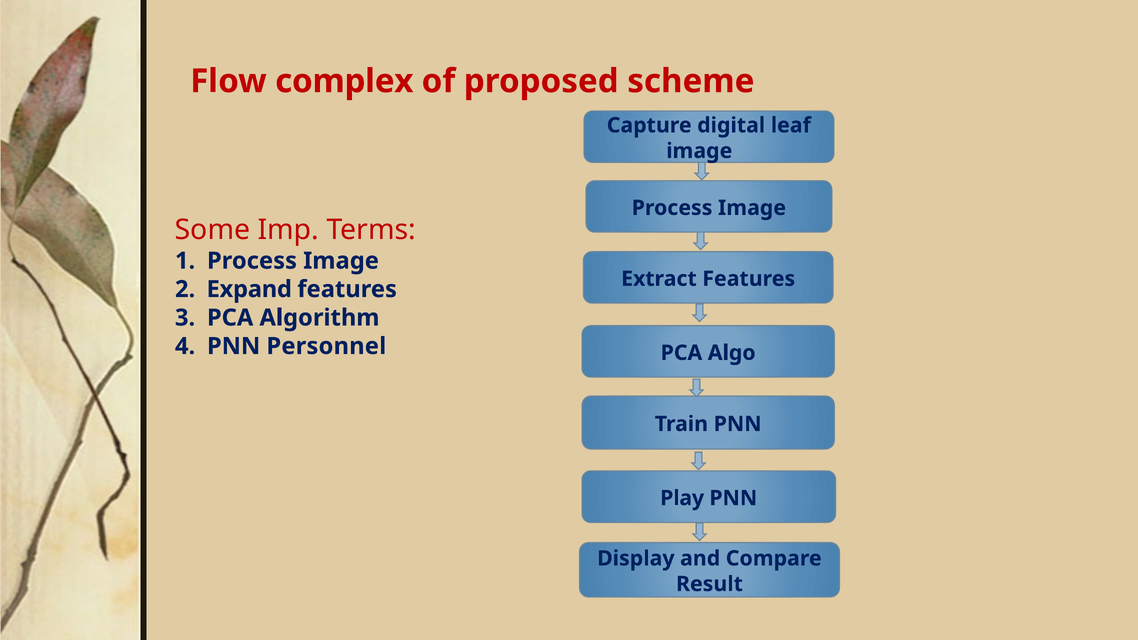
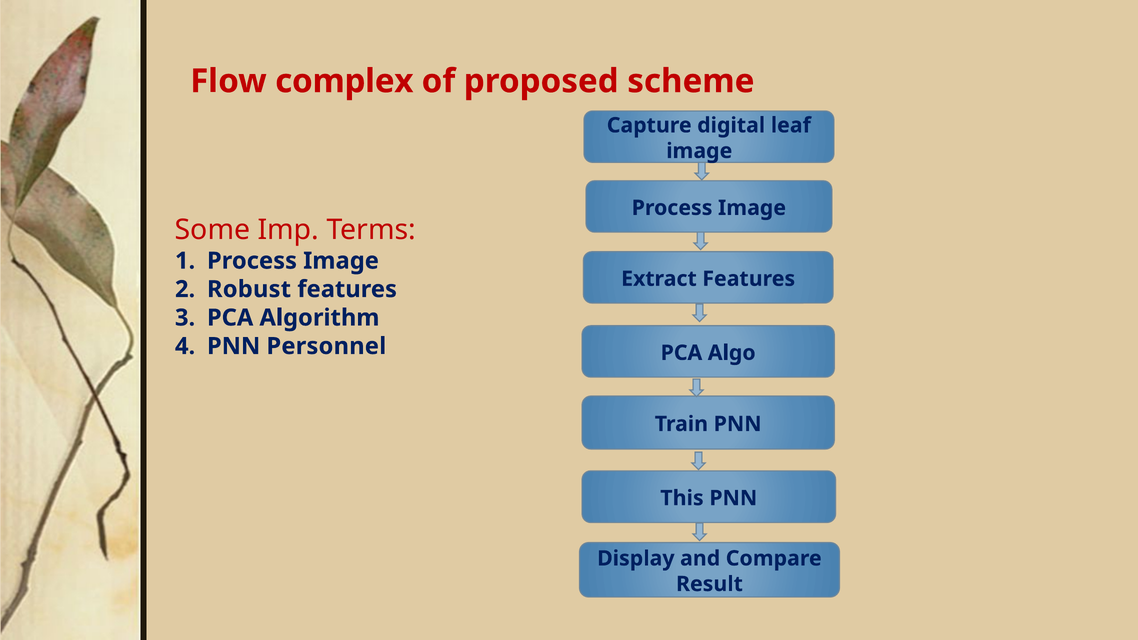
Expand: Expand -> Robust
Play: Play -> This
